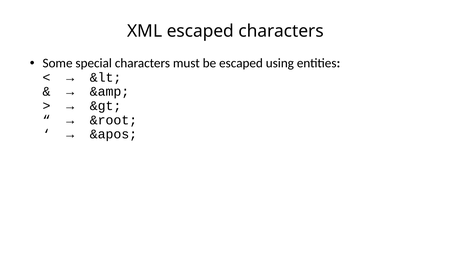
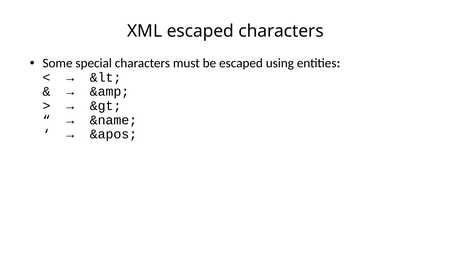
&root: &root -> &name
